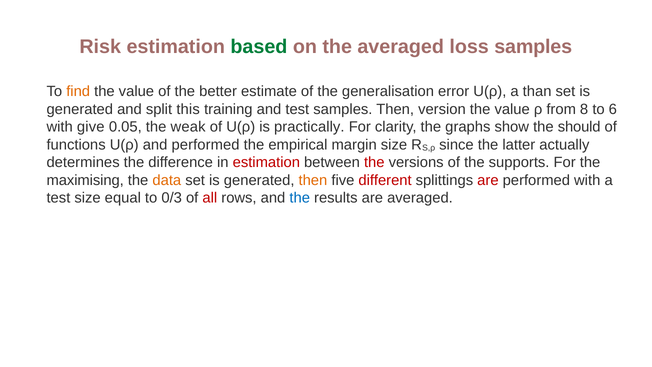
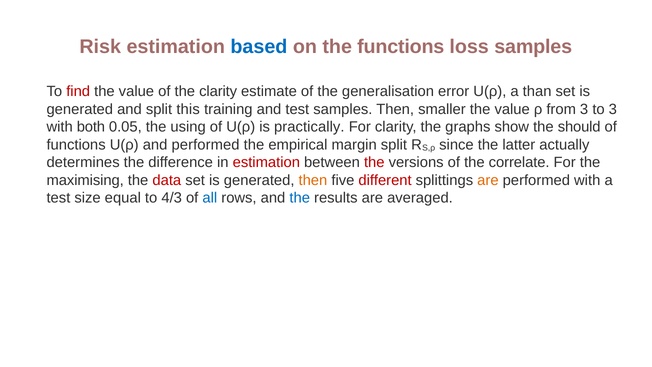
based colour: green -> blue
the averaged: averaged -> functions
find colour: orange -> red
the better: better -> clarity
version: version -> smaller
from 8: 8 -> 3
to 6: 6 -> 3
give: give -> both
weak: weak -> using
margin size: size -> split
supports: supports -> correlate
data colour: orange -> red
are at (488, 180) colour: red -> orange
0/3: 0/3 -> 4/3
all colour: red -> blue
